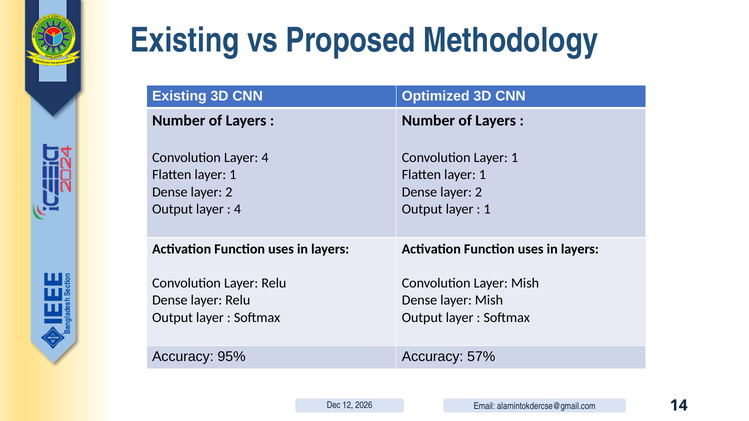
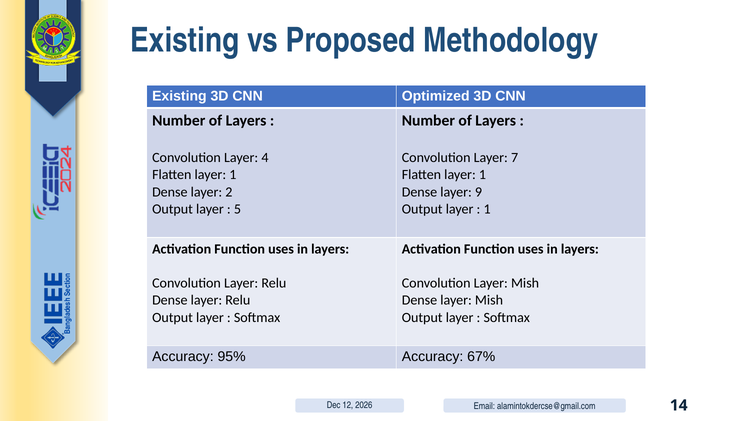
Convolution Layer 1: 1 -> 7
2 at (479, 192): 2 -> 9
4 at (237, 209): 4 -> 5
57%: 57% -> 67%
